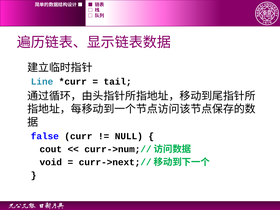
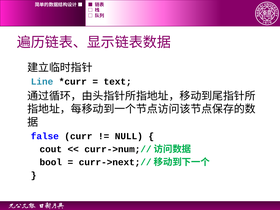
tail: tail -> text
void: void -> bool
